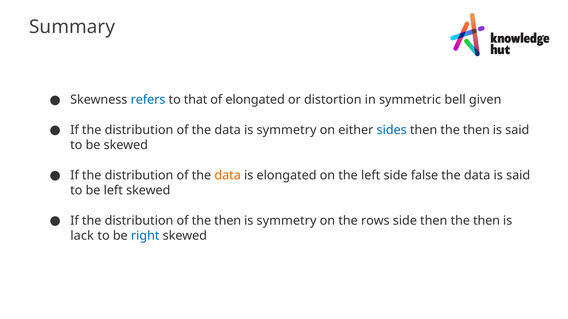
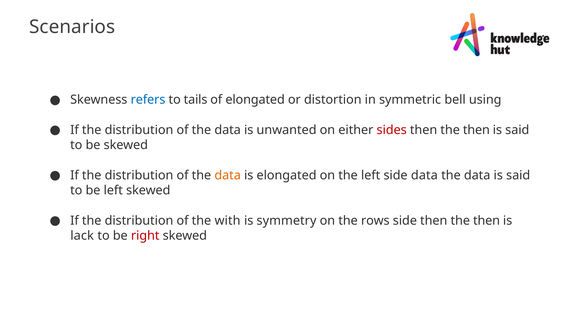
Summary: Summary -> Scenarios
that: that -> tails
given: given -> using
data is symmetry: symmetry -> unwanted
sides colour: blue -> red
side false: false -> data
of the then: then -> with
right colour: blue -> red
